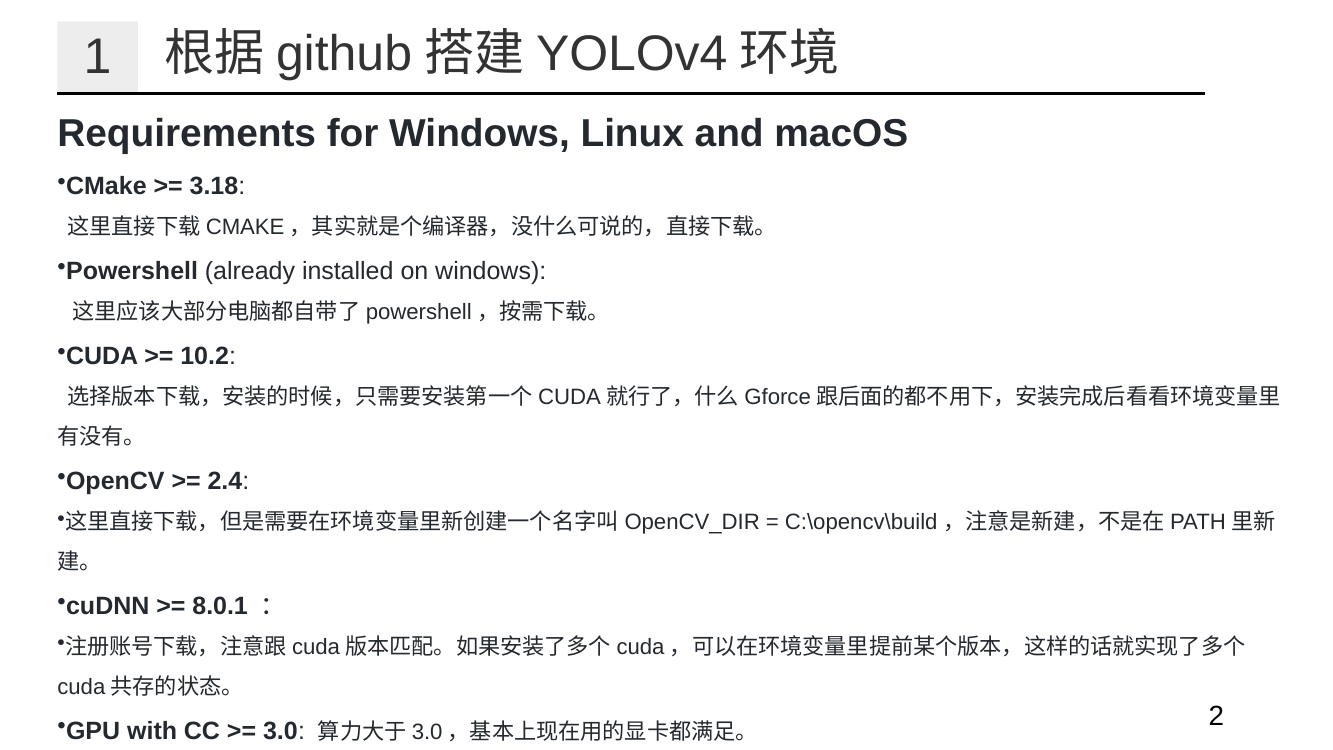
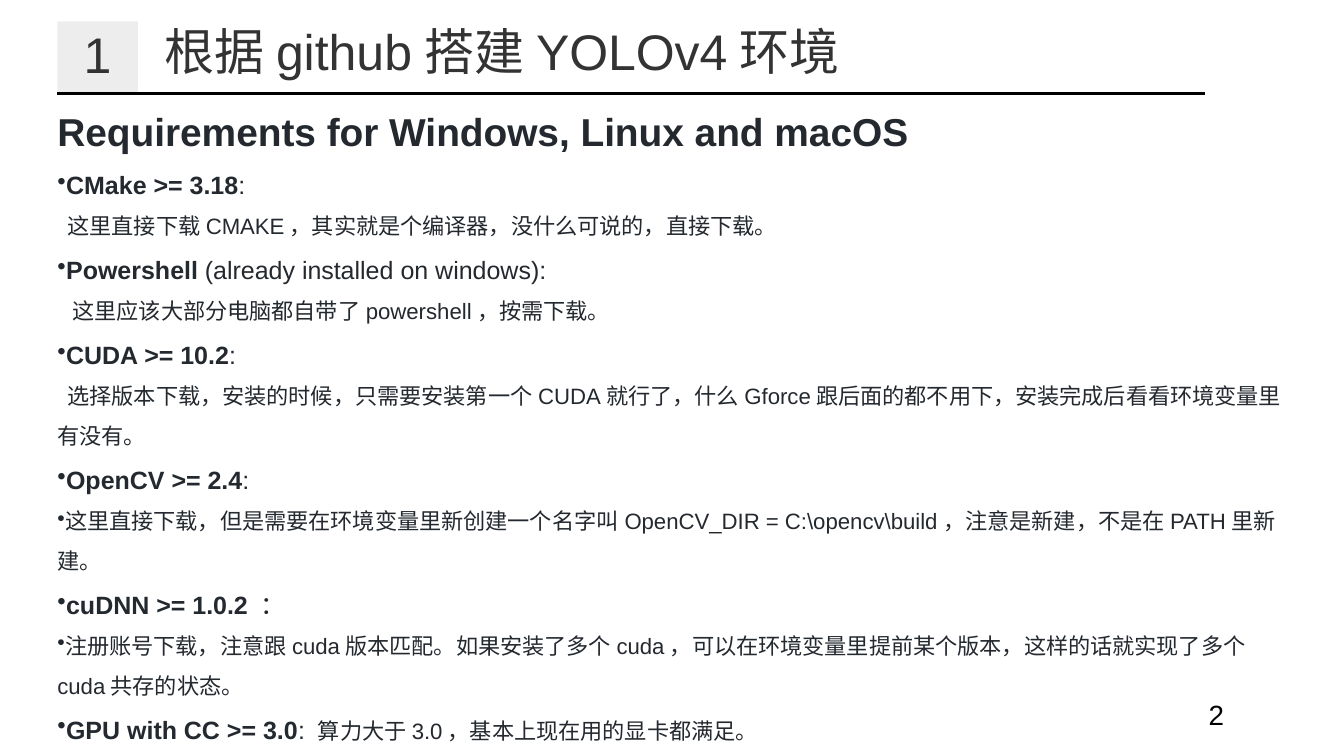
8.0.1: 8.0.1 -> 1.0.2
